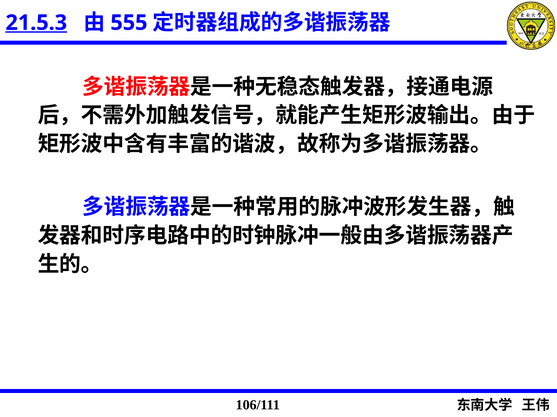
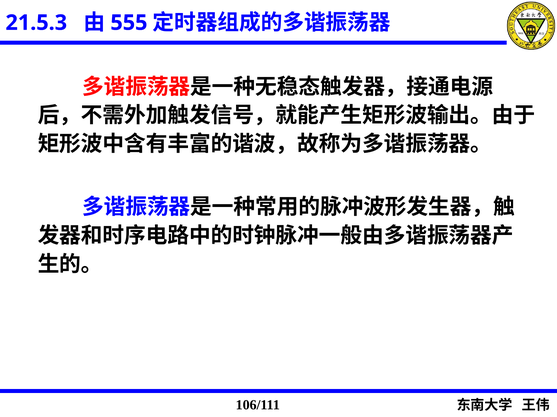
21.5.3 underline: present -> none
